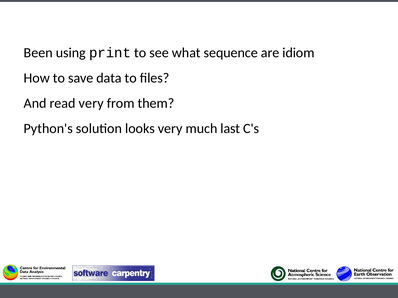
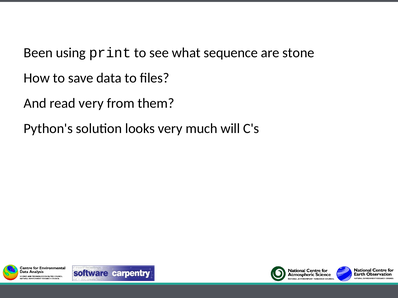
idiom: idiom -> stone
last: last -> will
